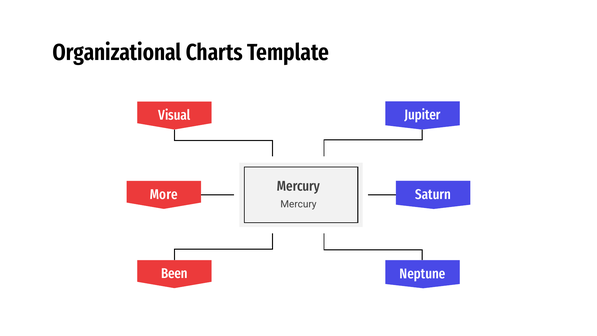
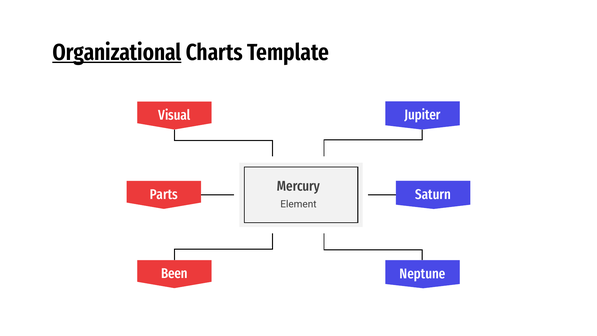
Organizational underline: none -> present
More: More -> Parts
Mercury at (298, 204): Mercury -> Element
